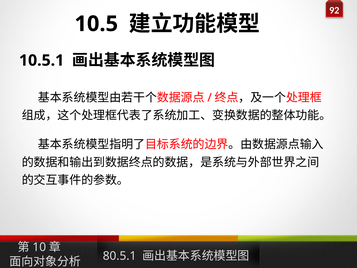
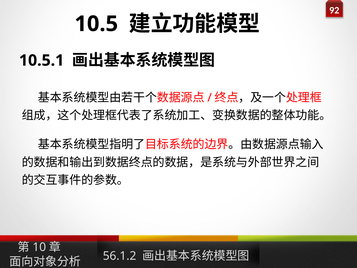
80.5.1: 80.5.1 -> 56.1.2
